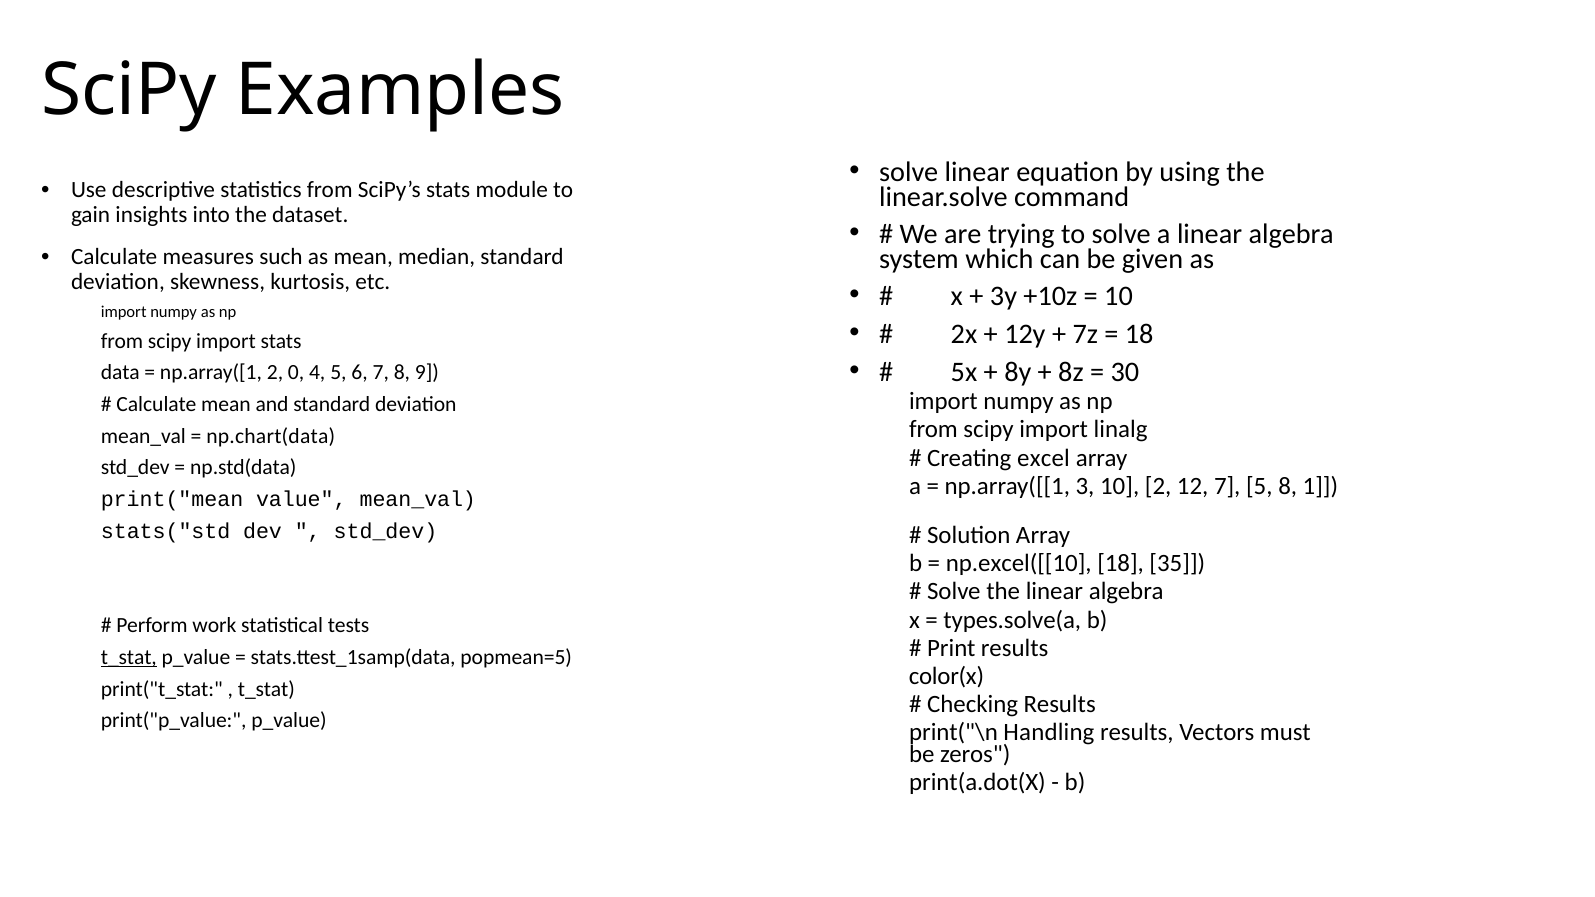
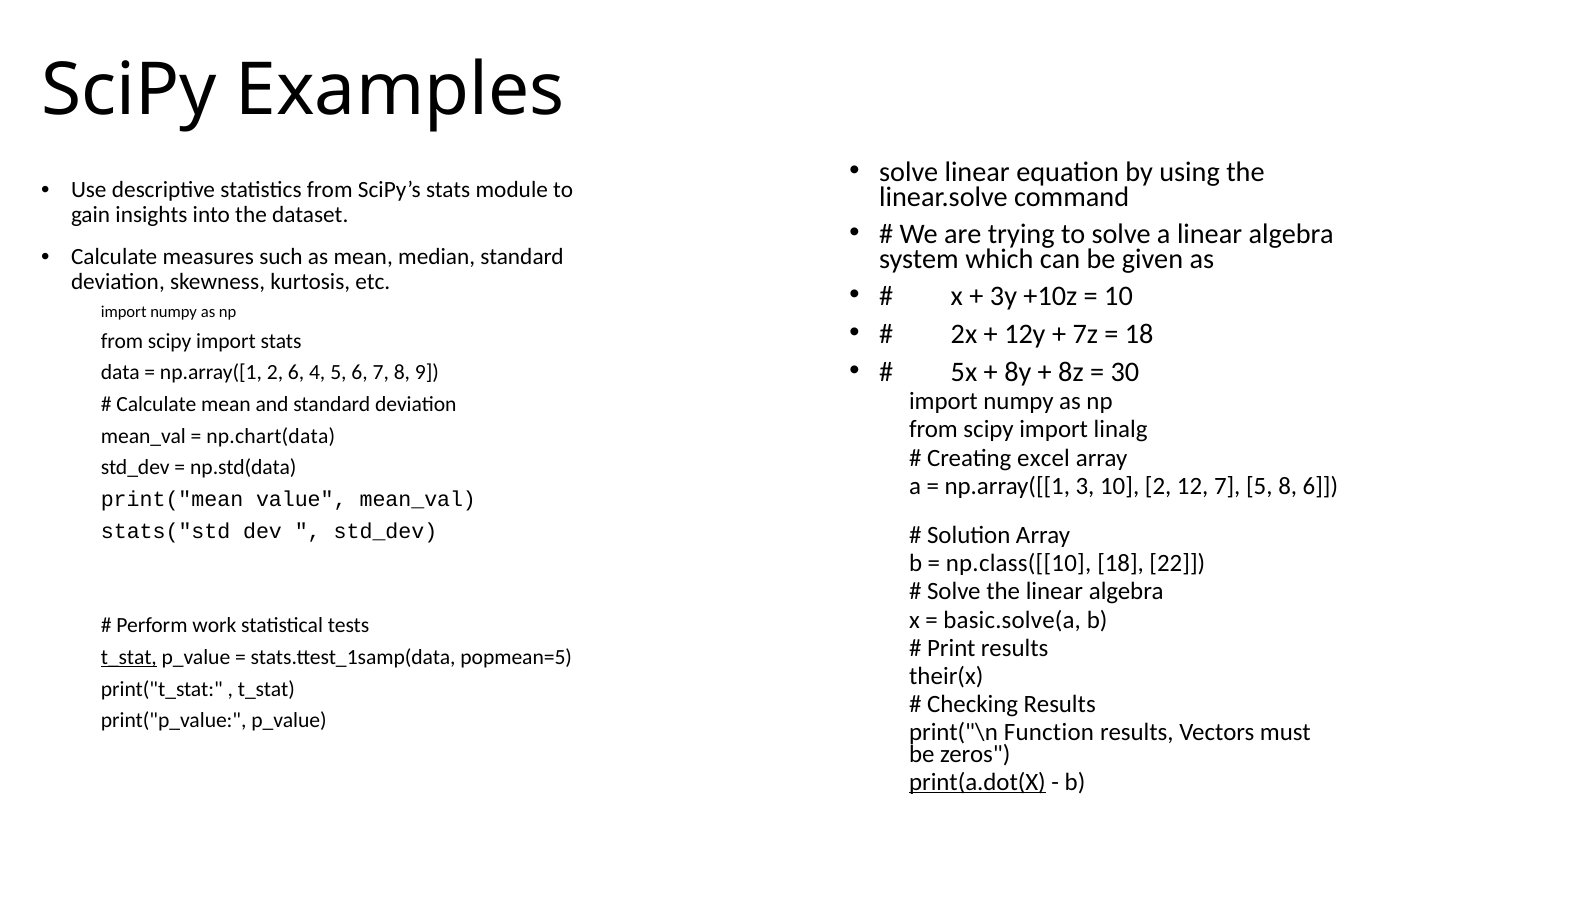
2 0: 0 -> 6
8 1: 1 -> 6
np.excel([[10: np.excel([[10 -> np.class([[10
35: 35 -> 22
types.solve(a: types.solve(a -> basic.solve(a
color(x: color(x -> their(x
Handling: Handling -> Function
print(a.dot(X underline: none -> present
